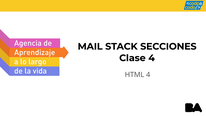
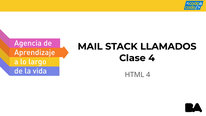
SECCIONES: SECCIONES -> LLAMADOS
